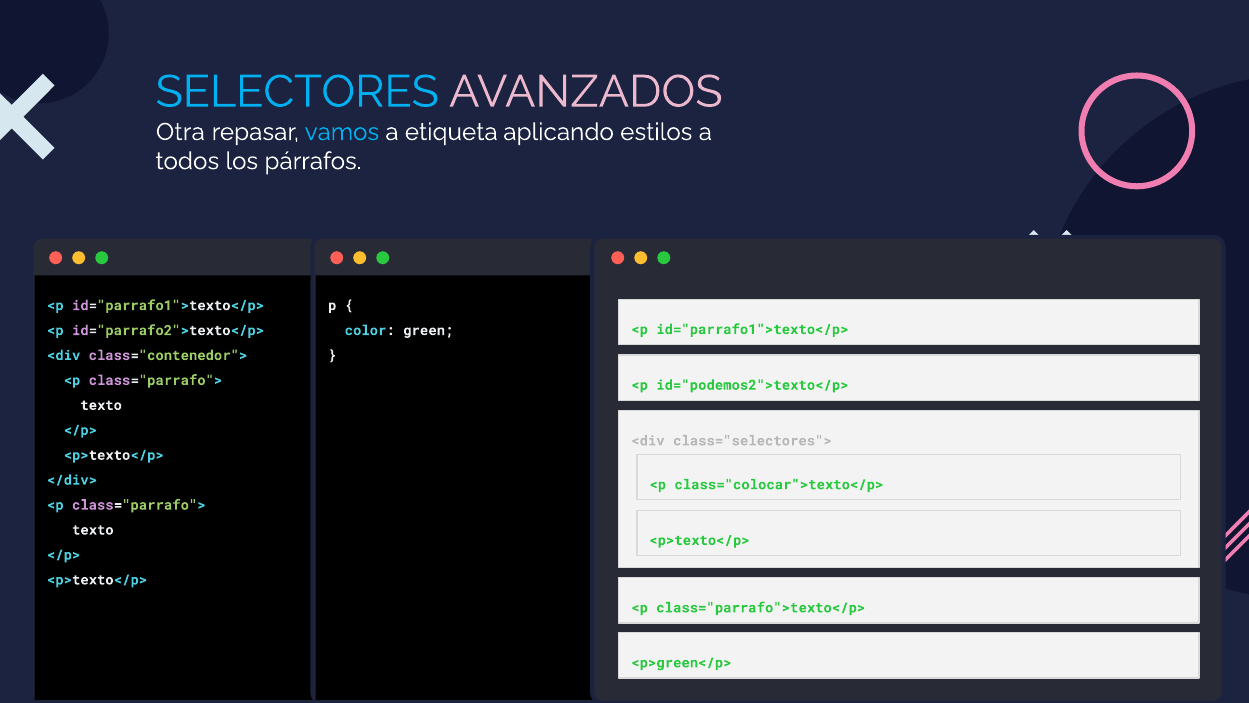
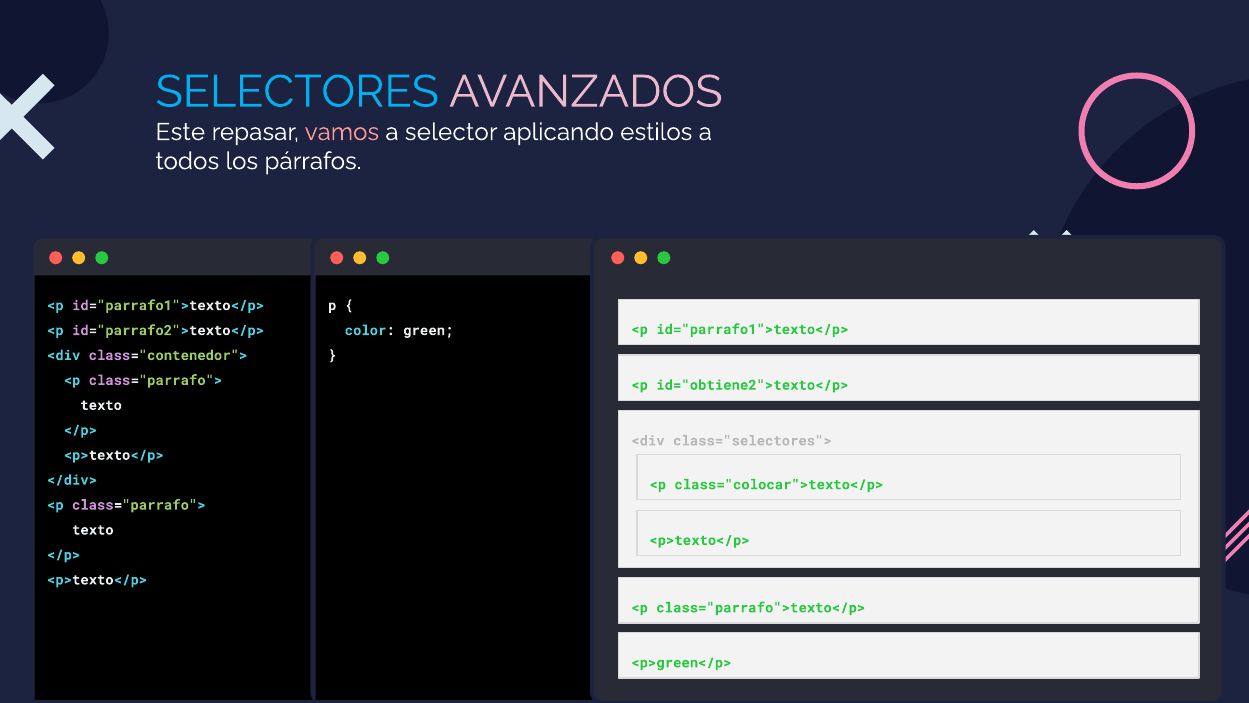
Otra: Otra -> Este
vamos colour: light blue -> pink
etiqueta: etiqueta -> selector
id="podemos2">texto</p>: id="podemos2">texto</p> -> id="obtiene2">texto</p>
